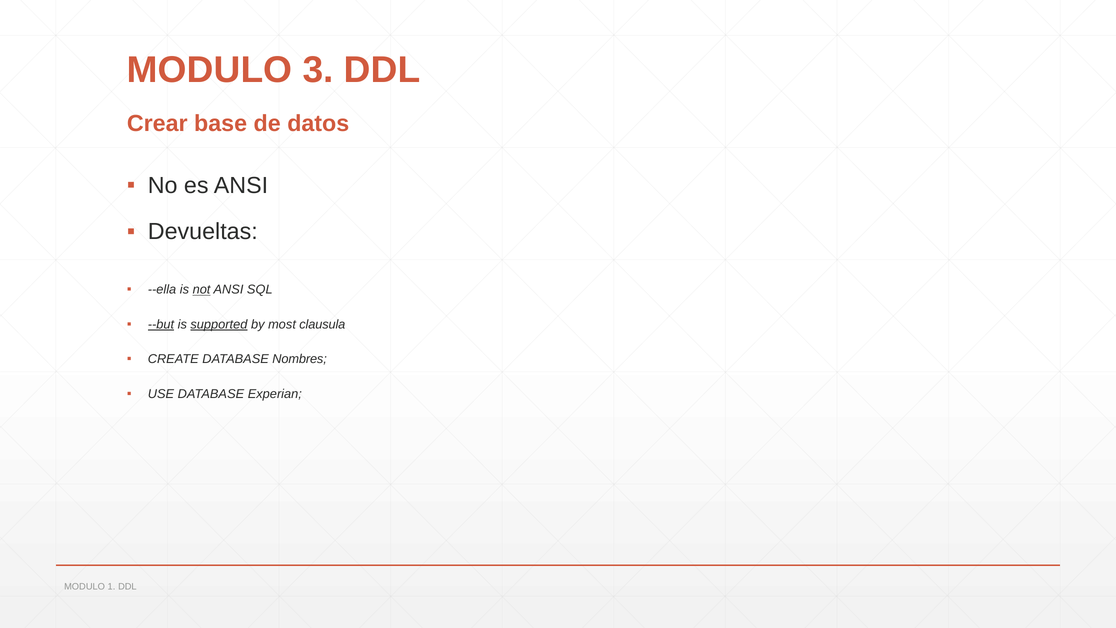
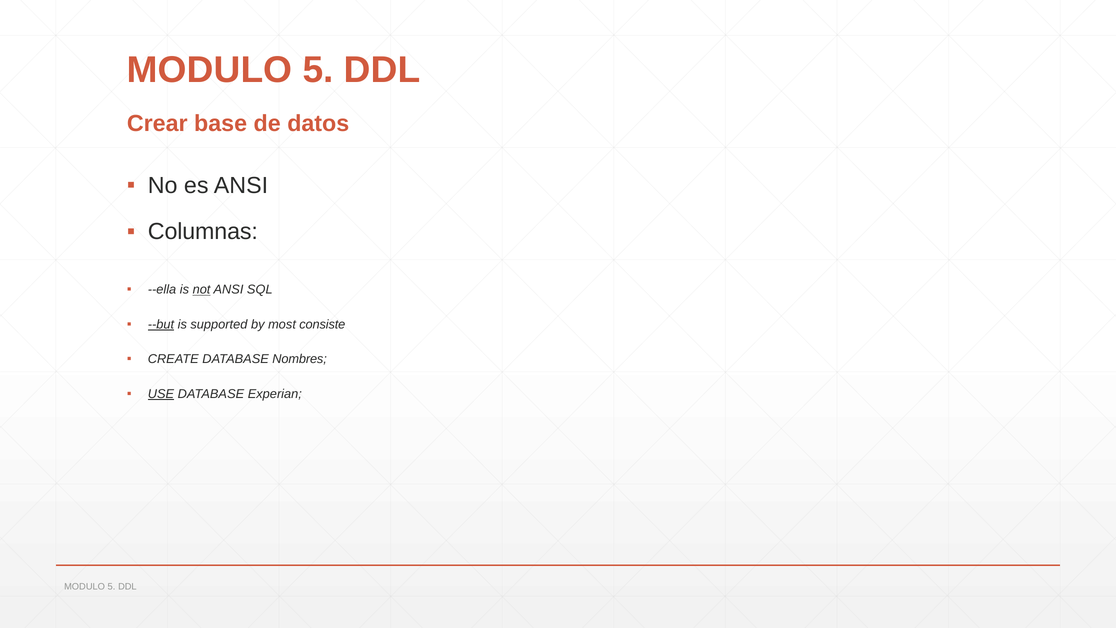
3 at (318, 70): 3 -> 5
Devueltas: Devueltas -> Columnas
supported underline: present -> none
clausula: clausula -> consiste
USE underline: none -> present
1 at (111, 587): 1 -> 5
